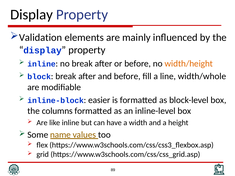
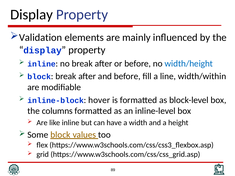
width/height colour: orange -> blue
width/whole: width/whole -> width/within
easier: easier -> hover
Some name: name -> block
